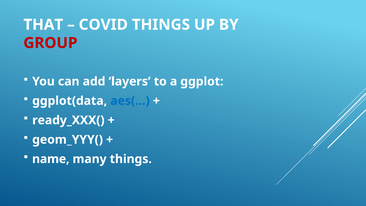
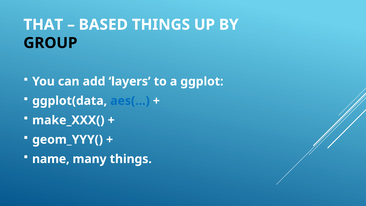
COVID: COVID -> BASED
GROUP colour: red -> black
ready_XXX(: ready_XXX( -> make_XXX(
